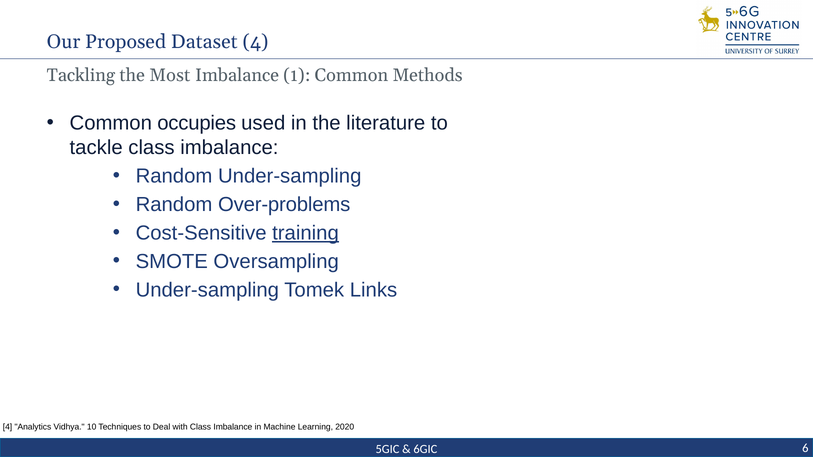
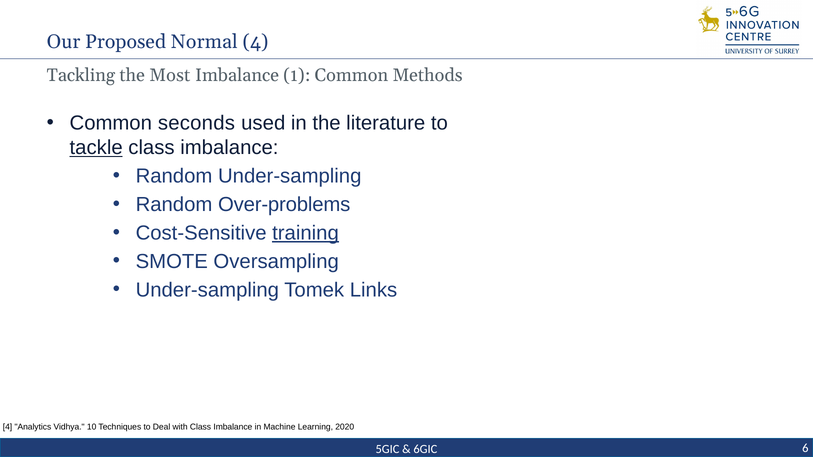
Dataset: Dataset -> Normal
occupies: occupies -> seconds
tackle underline: none -> present
